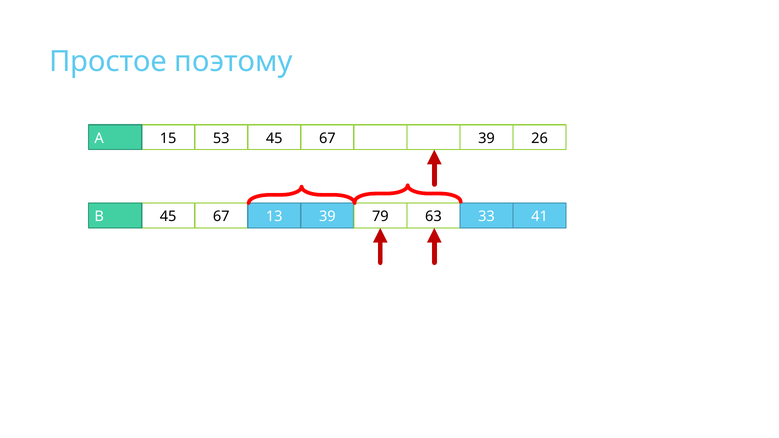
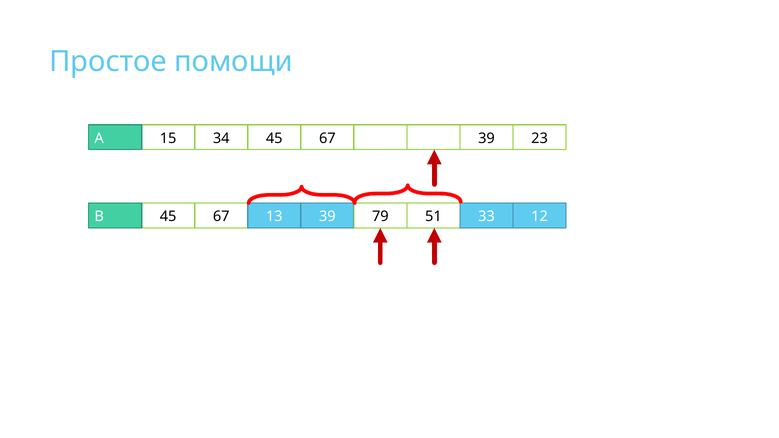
поэтому: поэтому -> помощи
53: 53 -> 34
26: 26 -> 23
63: 63 -> 51
41: 41 -> 12
